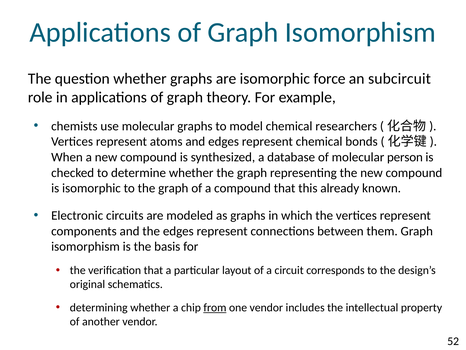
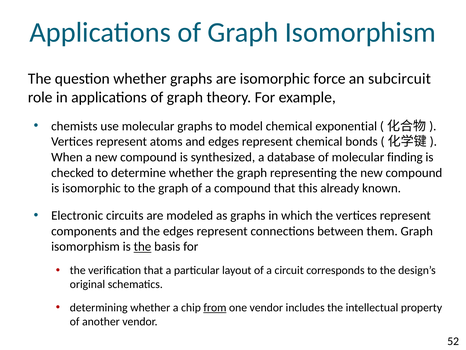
researchers: researchers -> exponential
person: person -> finding
the at (142, 246) underline: none -> present
